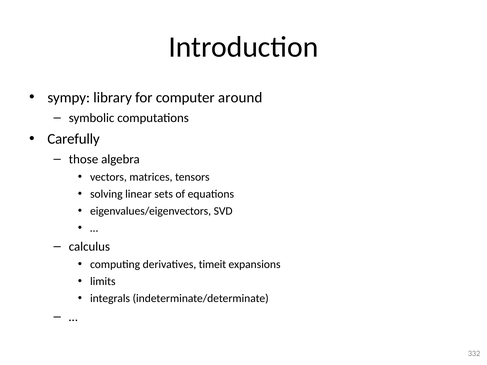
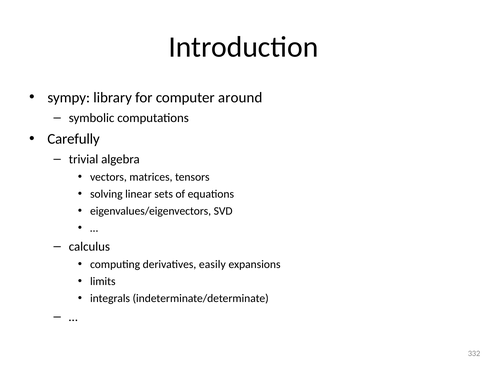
those: those -> trivial
timeit: timeit -> easily
